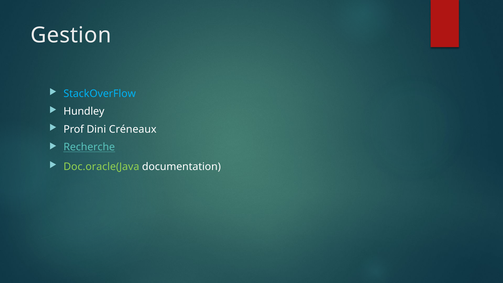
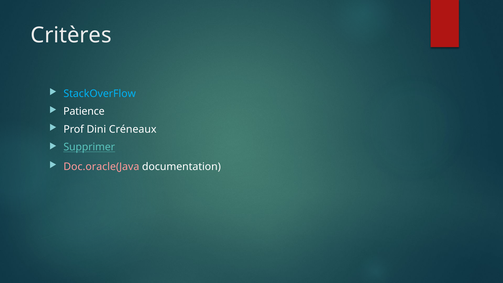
Gestion: Gestion -> Critères
Hundley: Hundley -> Patience
Recherche: Recherche -> Supprimer
Doc.oracle(Java colour: light green -> pink
